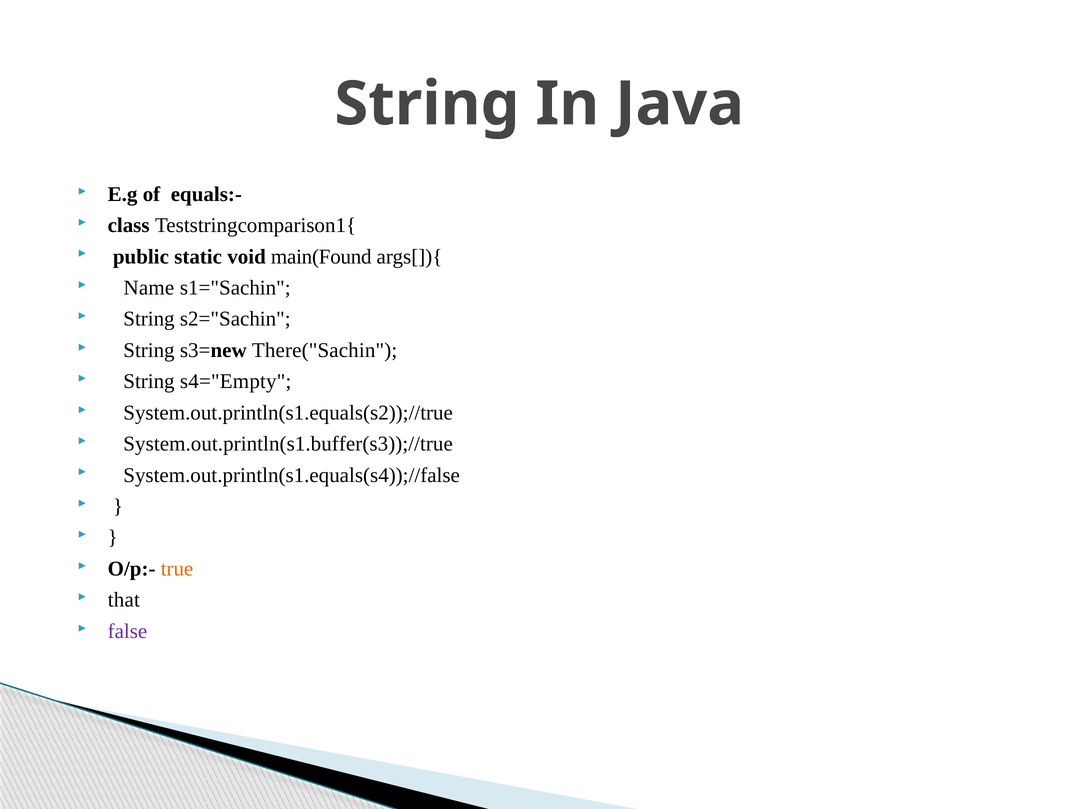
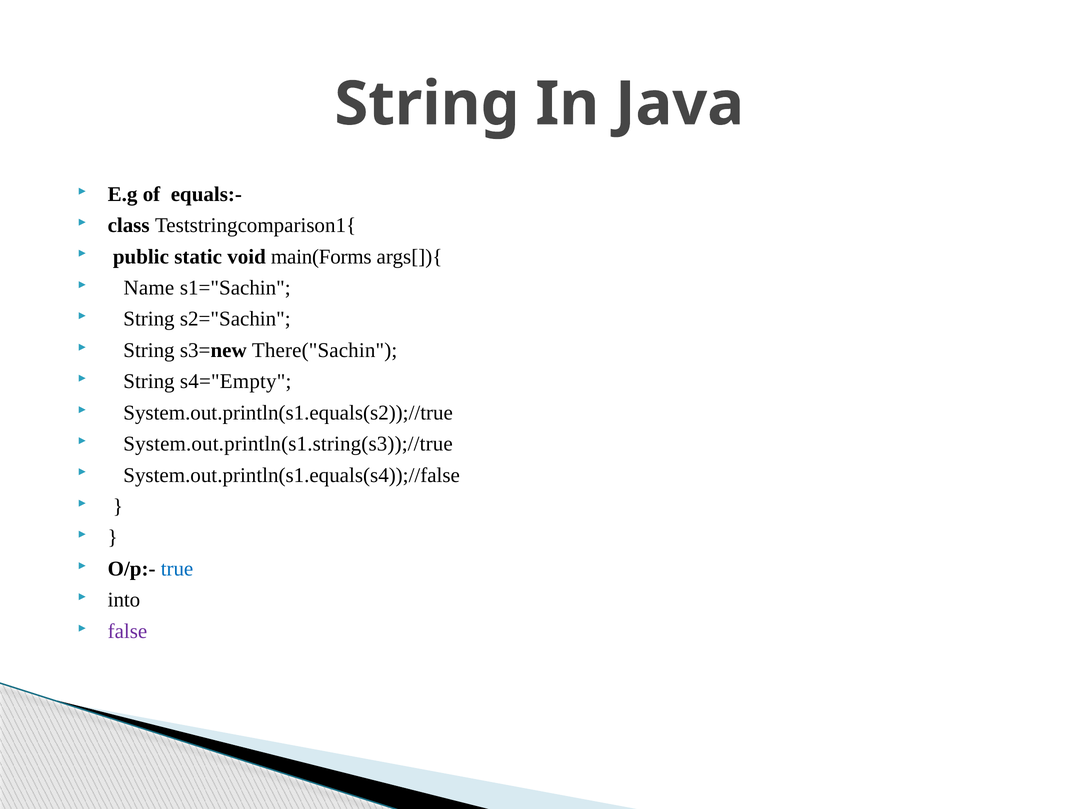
main(Found: main(Found -> main(Forms
System.out.println(s1.buffer(s3));//true: System.out.println(s1.buffer(s3));//true -> System.out.println(s1.string(s3));//true
true colour: orange -> blue
that: that -> into
